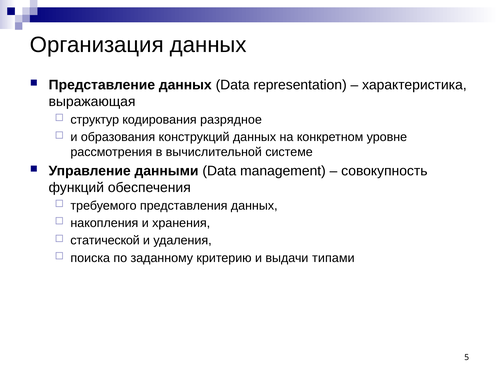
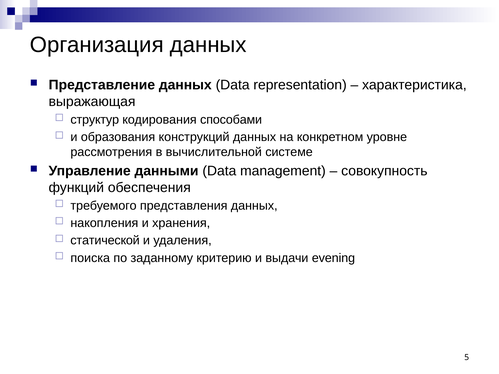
разрядное: разрядное -> способами
типами: типами -> evening
